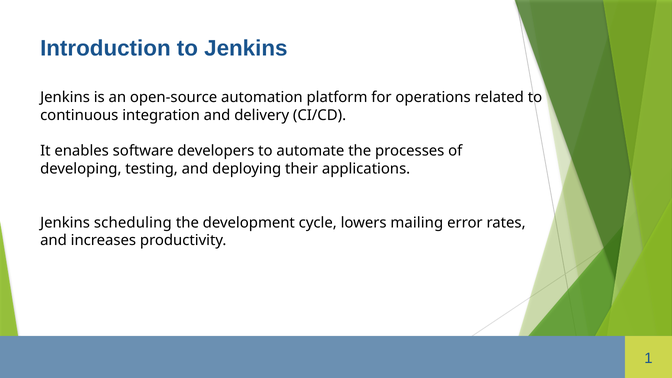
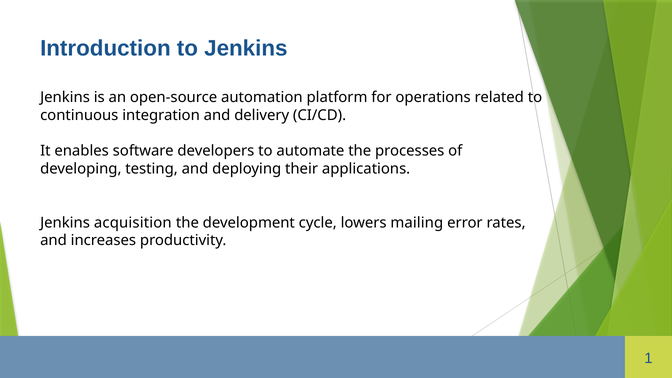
scheduling: scheduling -> acquisition
